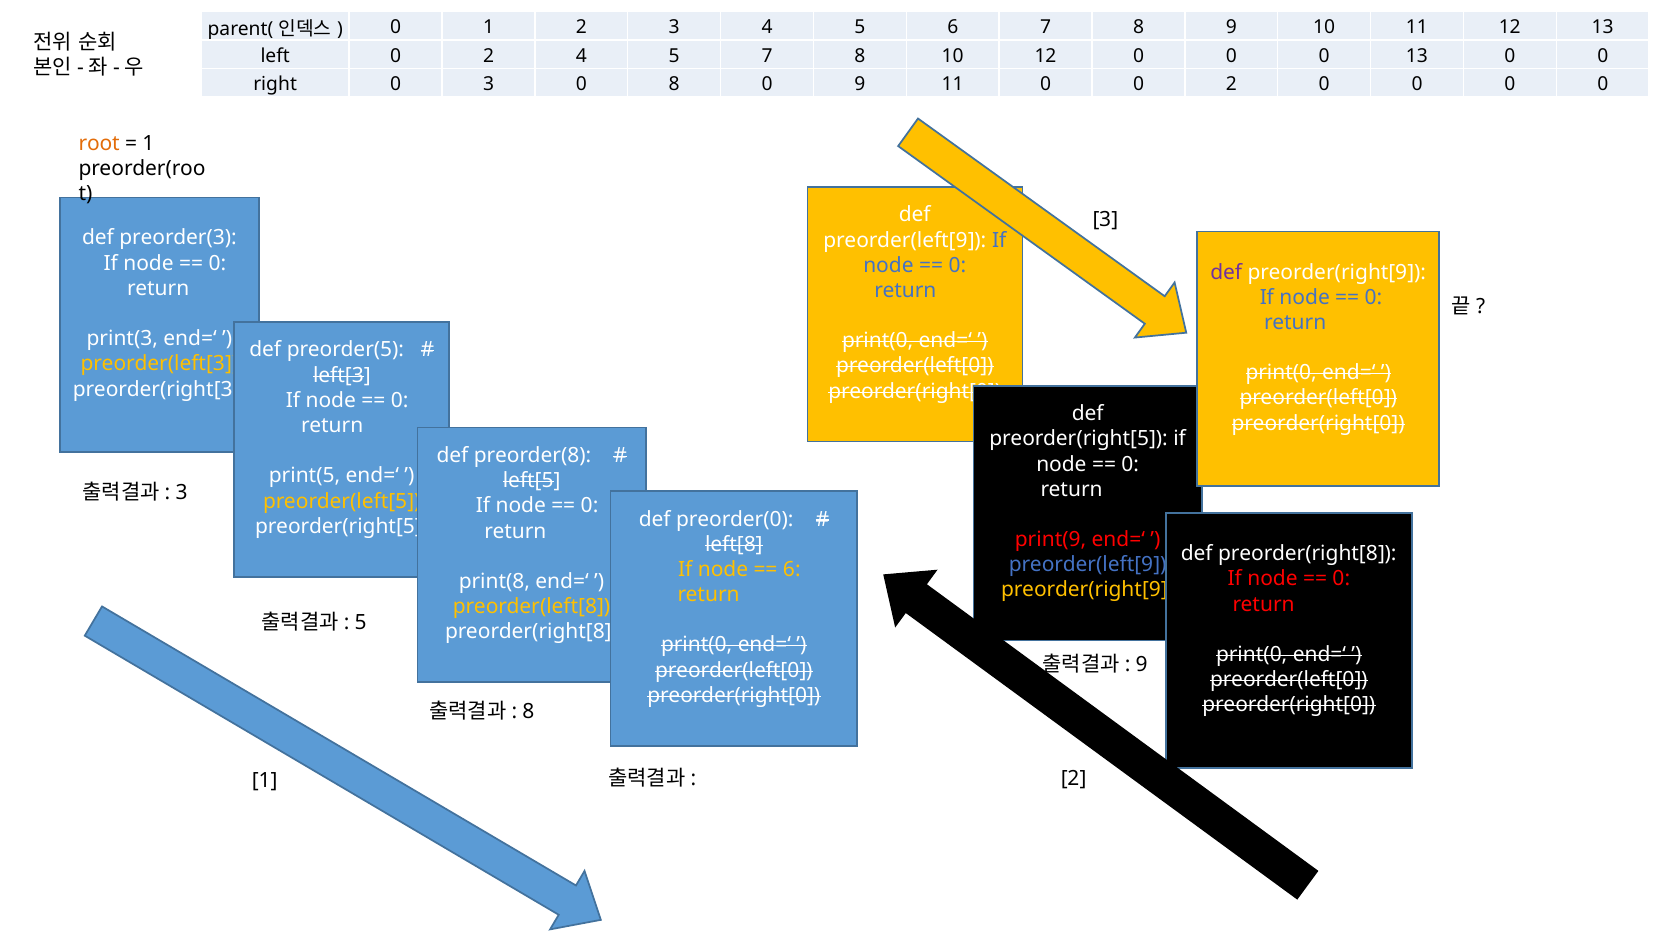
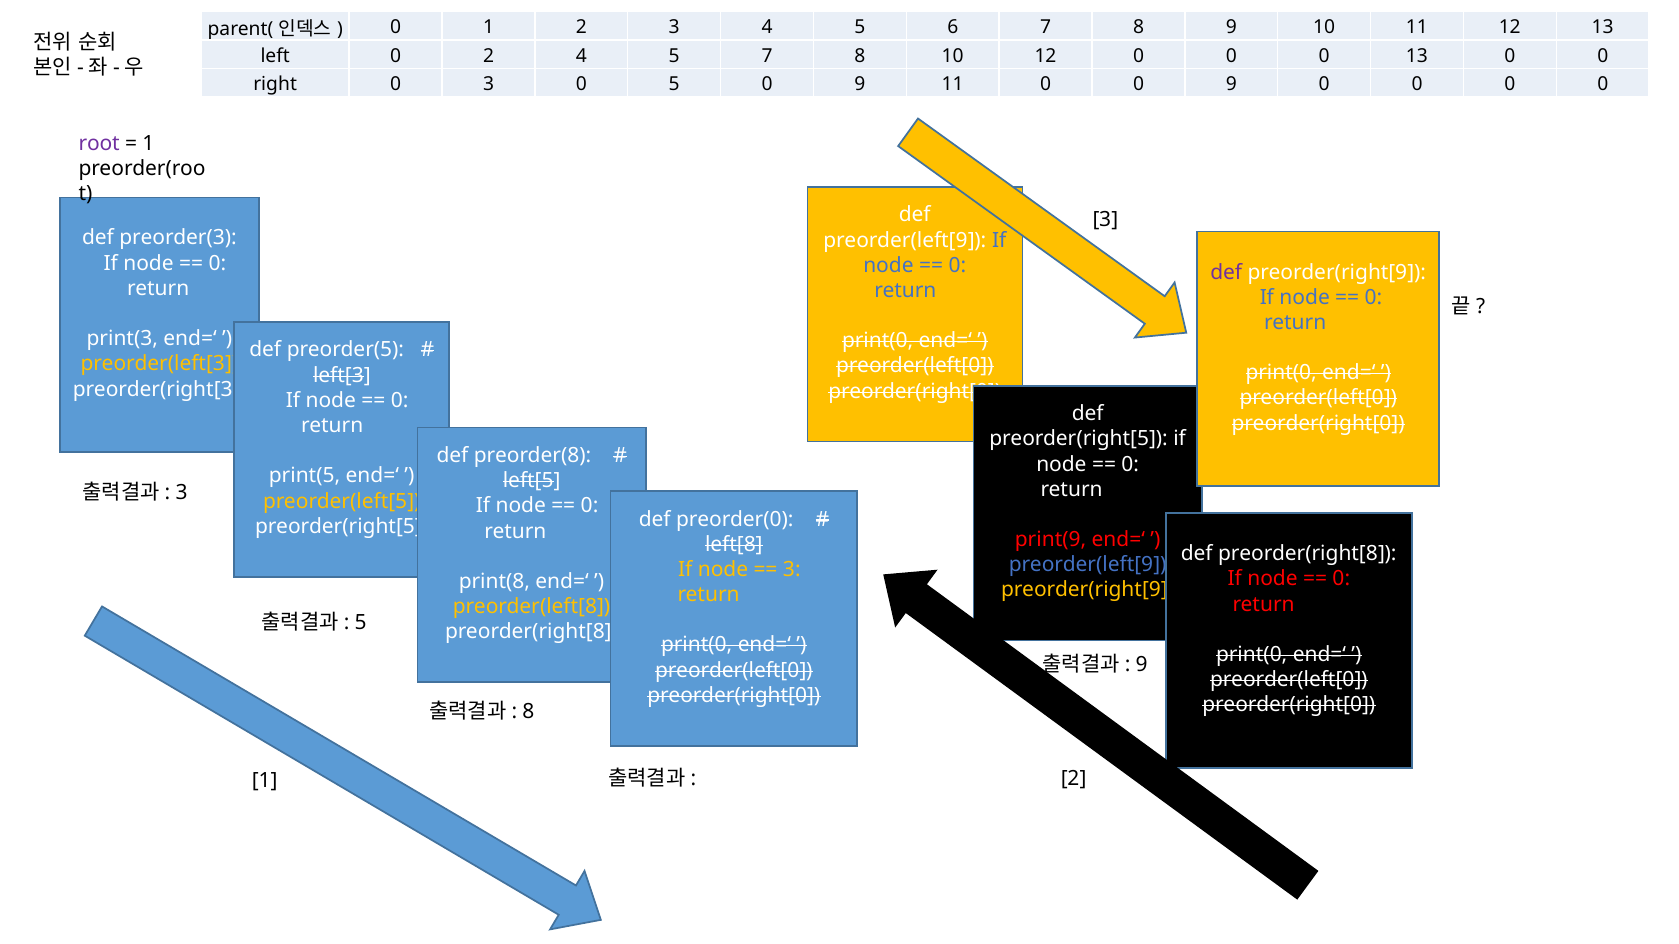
0 8: 8 -> 5
0 0 2: 2 -> 9
root colour: orange -> purple
6 at (792, 570): 6 -> 3
